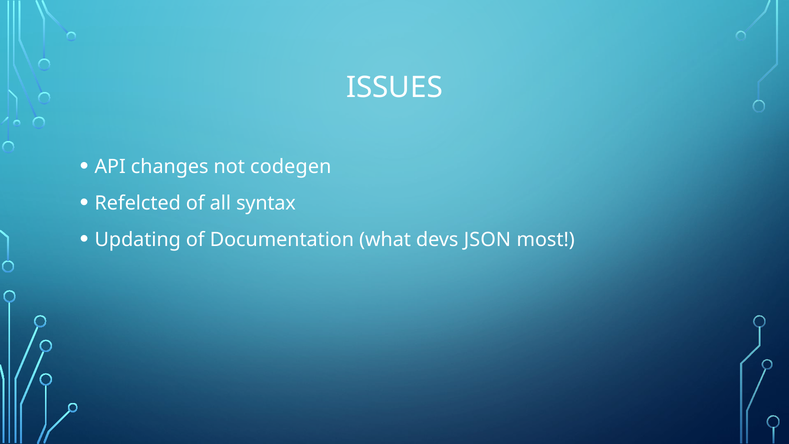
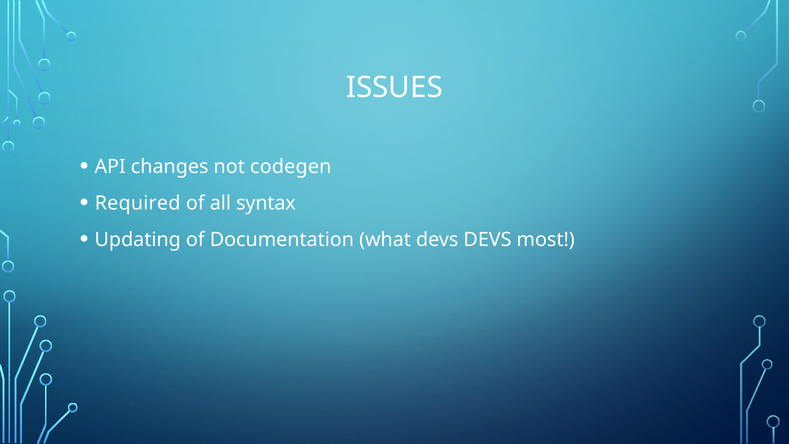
Refelcted: Refelcted -> Required
devs JSON: JSON -> DEVS
